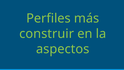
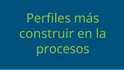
aspectos: aspectos -> procesos
